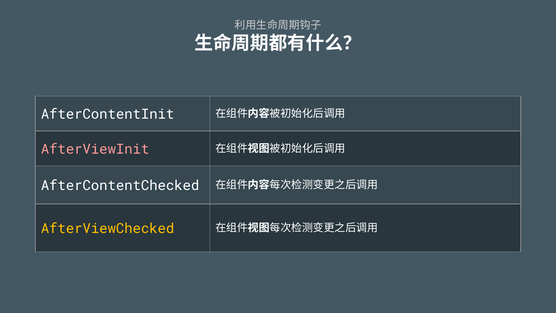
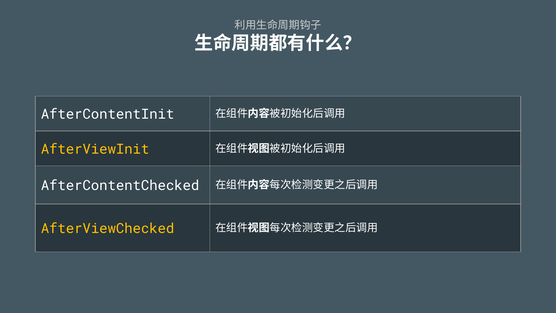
AfterViewInit colour: pink -> yellow
